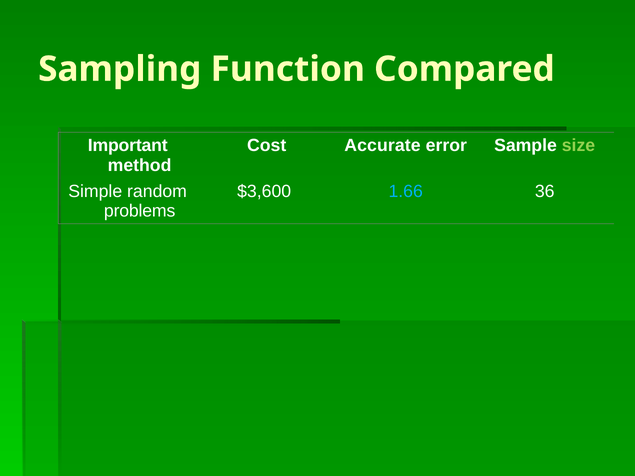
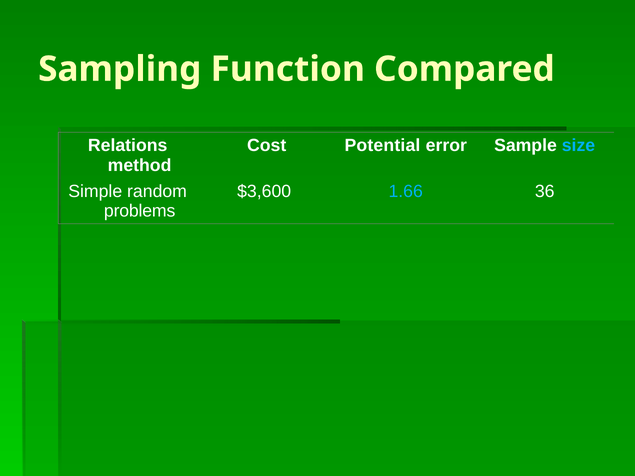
Important: Important -> Relations
Accurate: Accurate -> Potential
size colour: light green -> light blue
